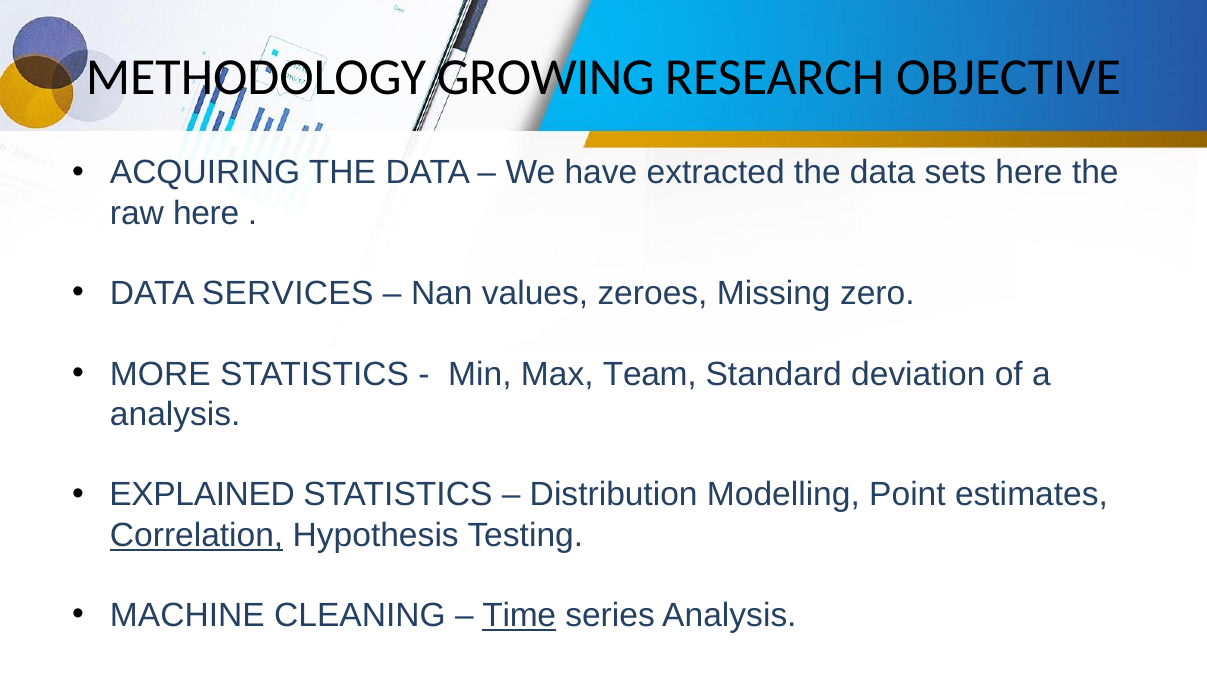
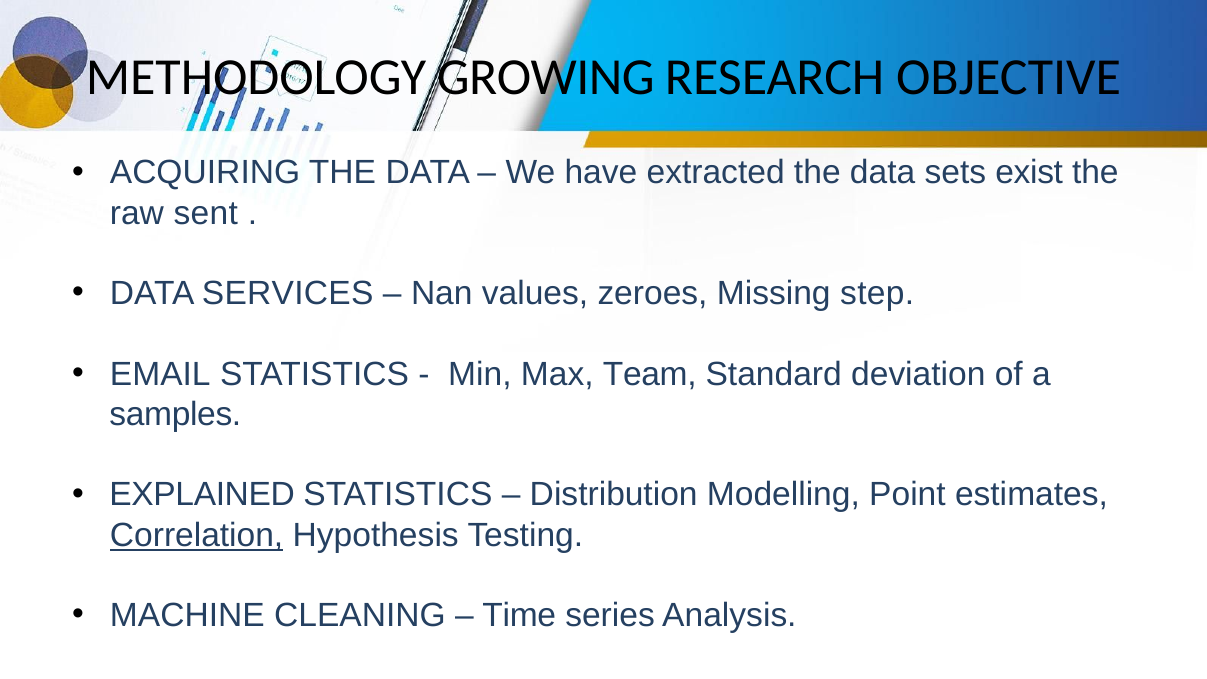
sets here: here -> exist
raw here: here -> sent
zero: zero -> step
MORE: MORE -> EMAIL
analysis at (175, 414): analysis -> samples
Time underline: present -> none
